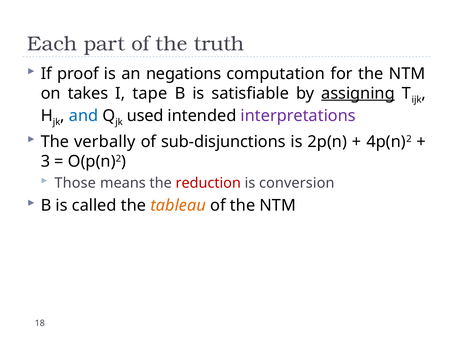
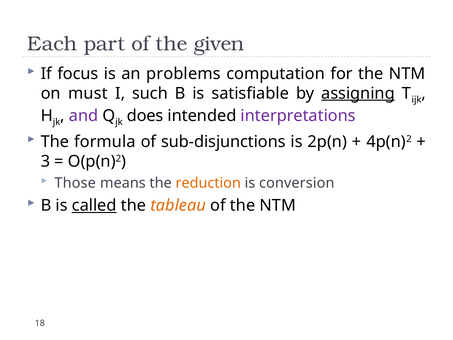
truth: truth -> given
proof: proof -> focus
negations: negations -> problems
takes: takes -> must
tape: tape -> such
and colour: blue -> purple
used: used -> does
verbally: verbally -> formula
reduction colour: red -> orange
called underline: none -> present
